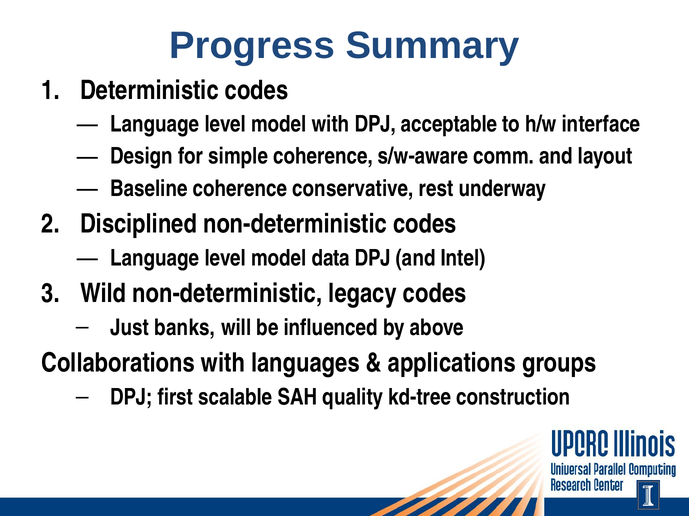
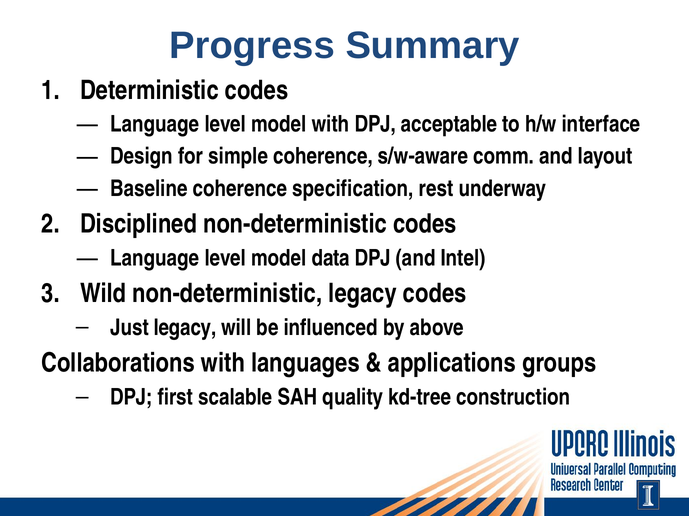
conservative: conservative -> specification
Just banks: banks -> legacy
